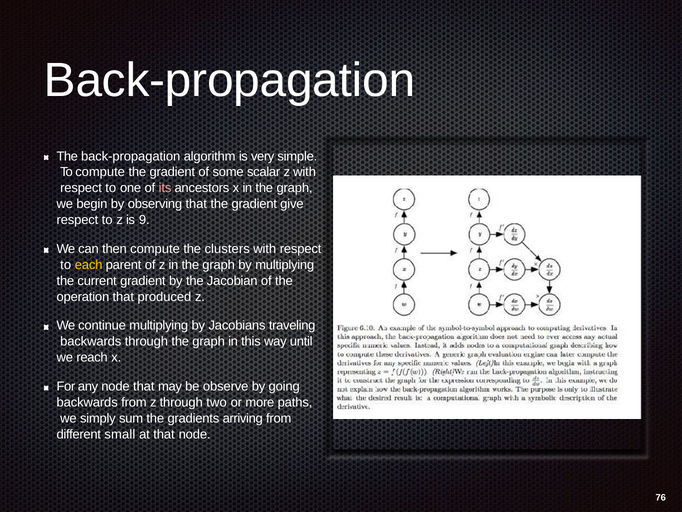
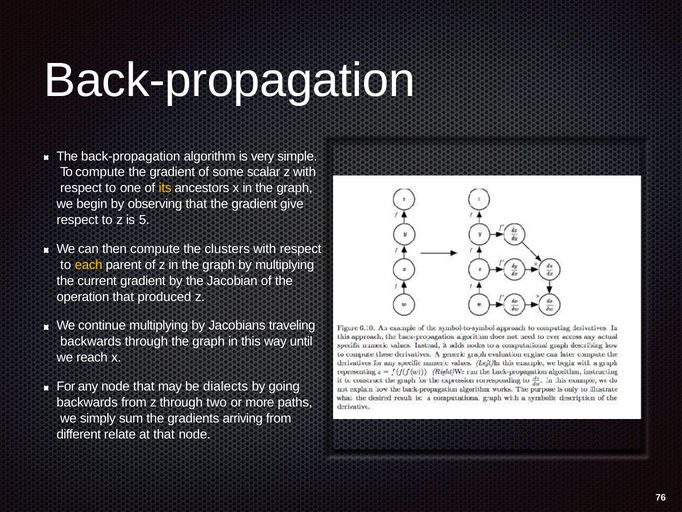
its colour: pink -> yellow
9: 9 -> 5
observe: observe -> dialects
small: small -> relate
